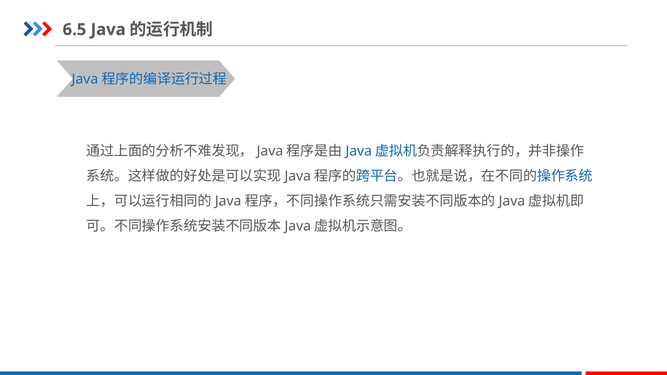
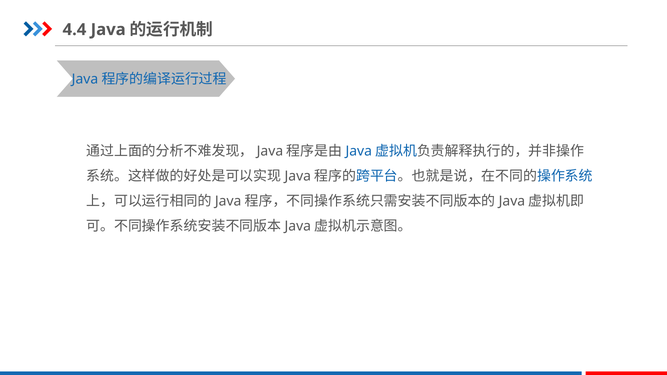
6.5: 6.5 -> 4.4
